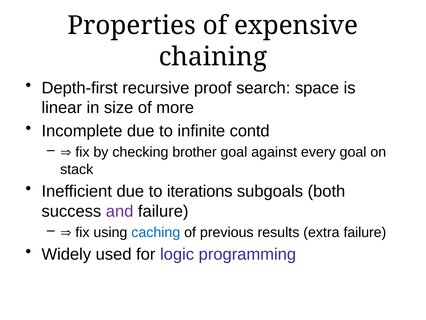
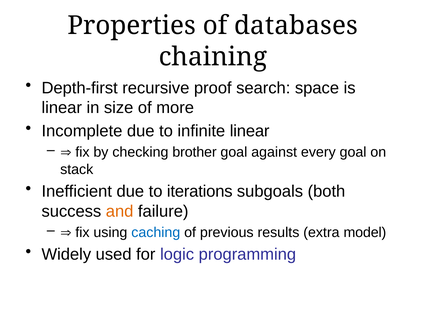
expensive: expensive -> databases
infinite contd: contd -> linear
and colour: purple -> orange
extra failure: failure -> model
